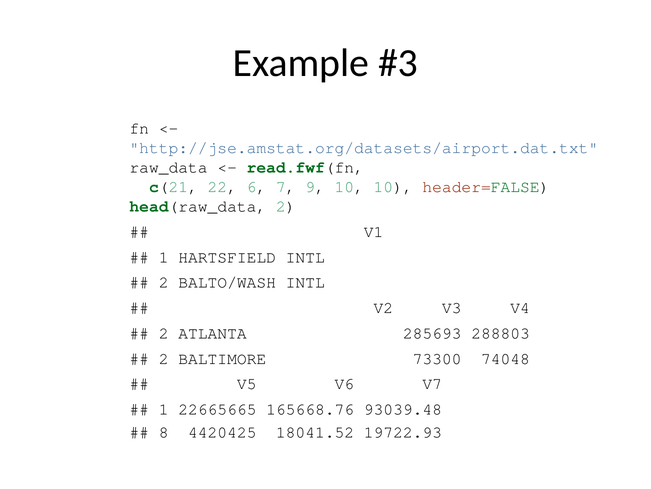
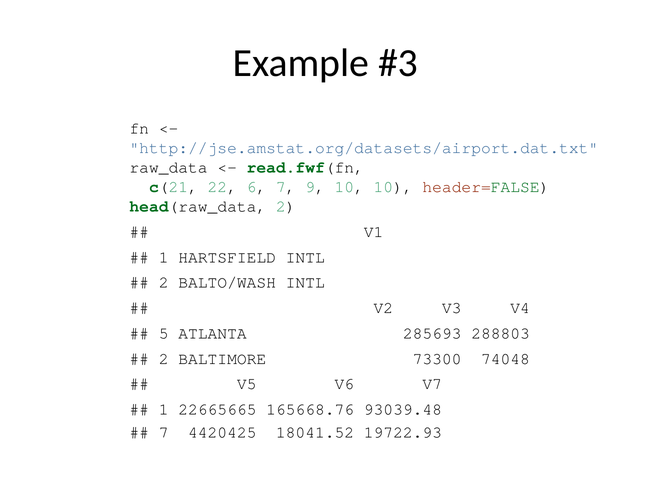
2 at (164, 333): 2 -> 5
8 at (164, 432): 8 -> 7
